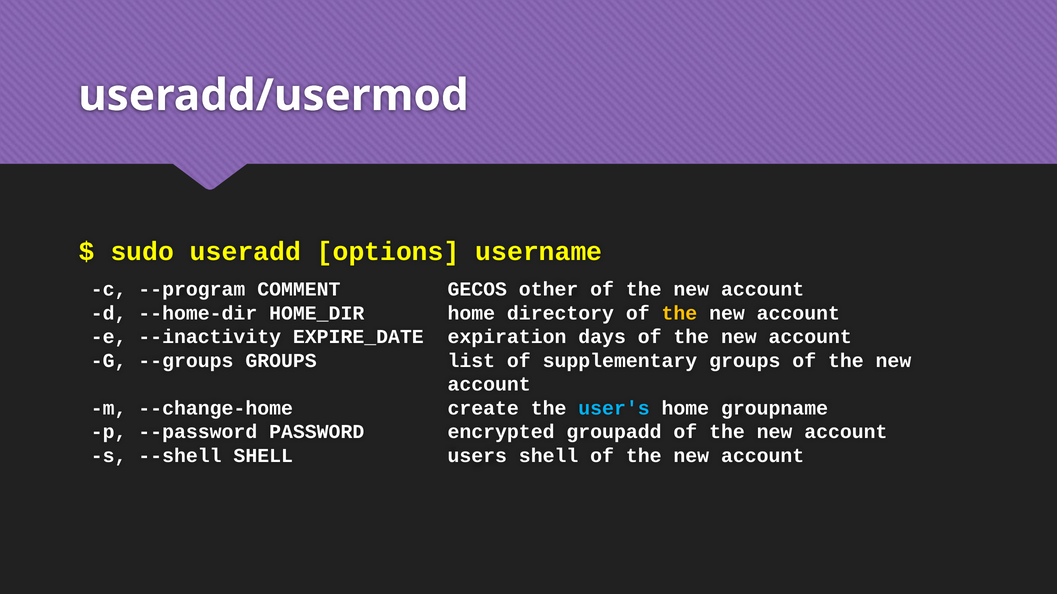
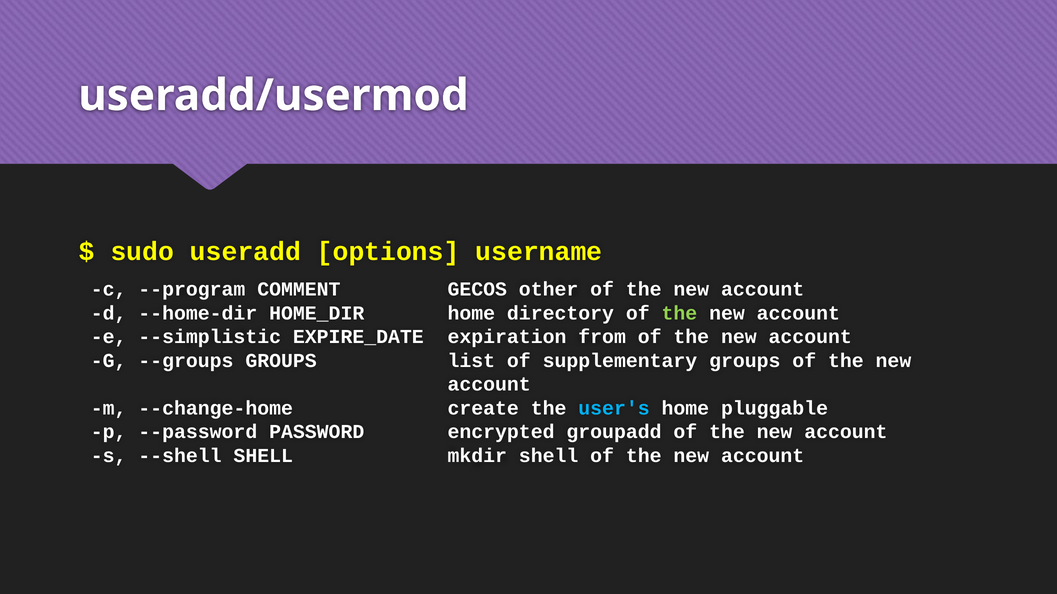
the at (679, 313) colour: yellow -> light green
--inactivity: --inactivity -> --simplistic
days: days -> from
groupname: groupname -> pluggable
users: users -> mkdir
